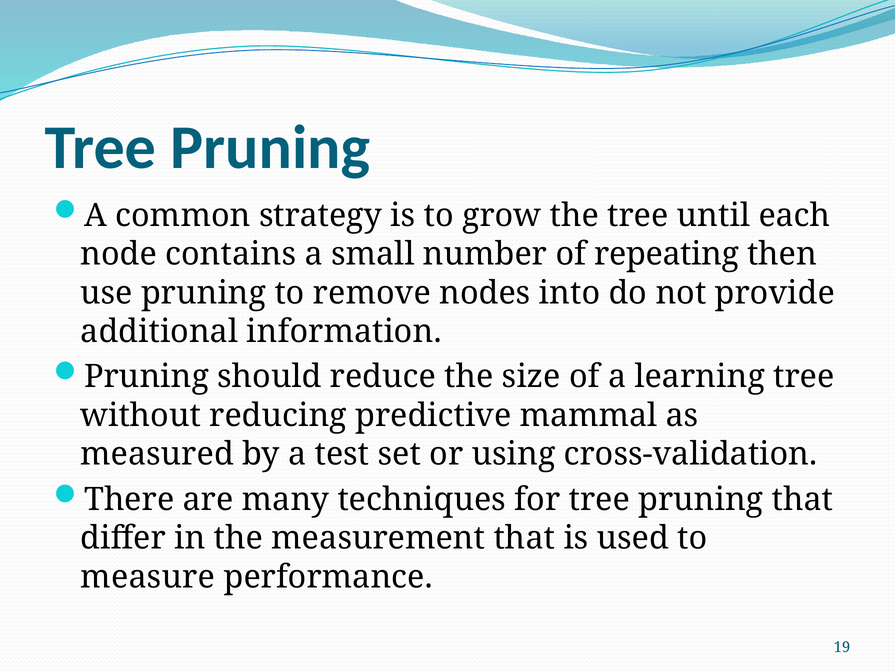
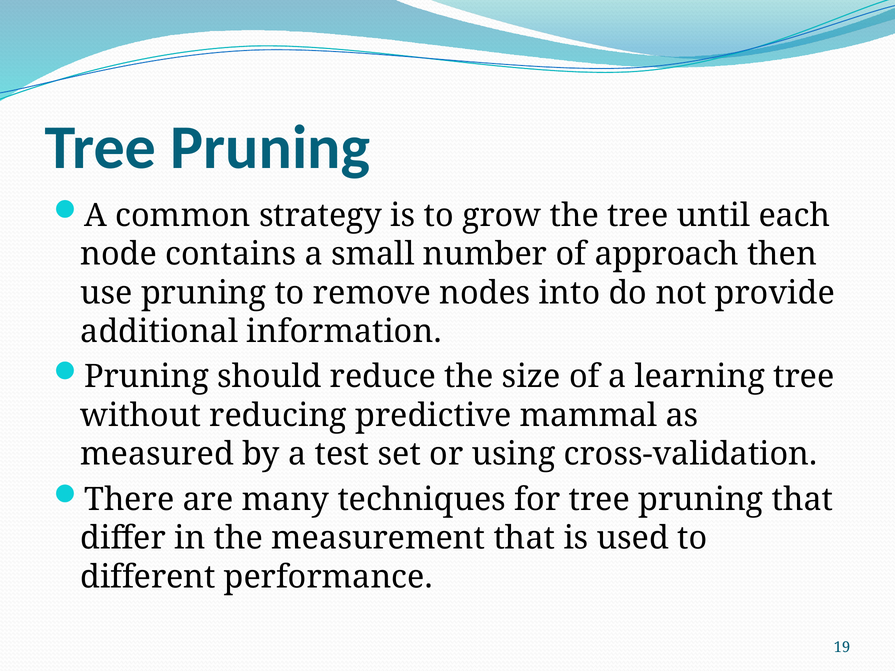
repeating: repeating -> approach
measure: measure -> different
